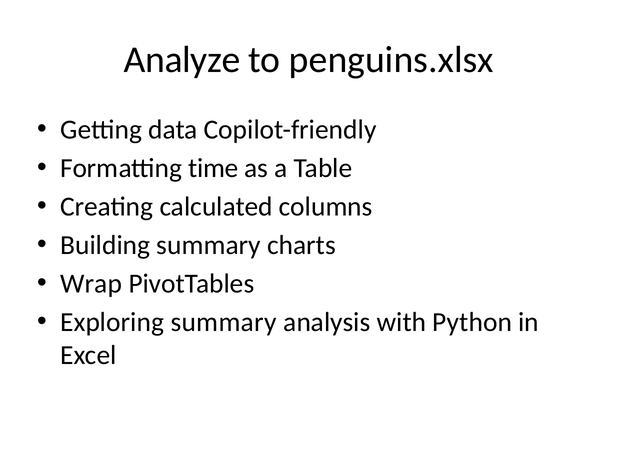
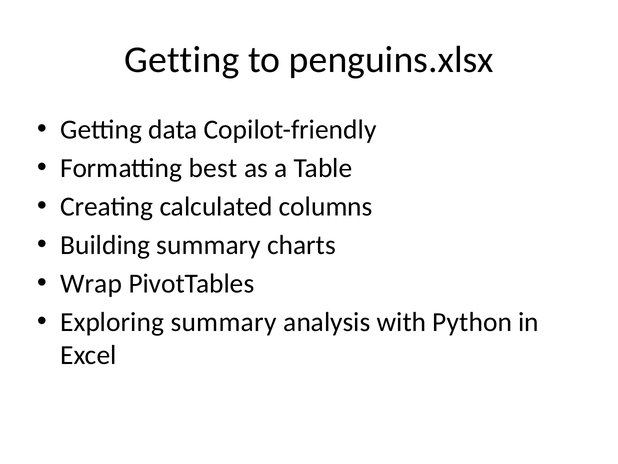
Analyze at (182, 60): Analyze -> Getting
time: time -> best
